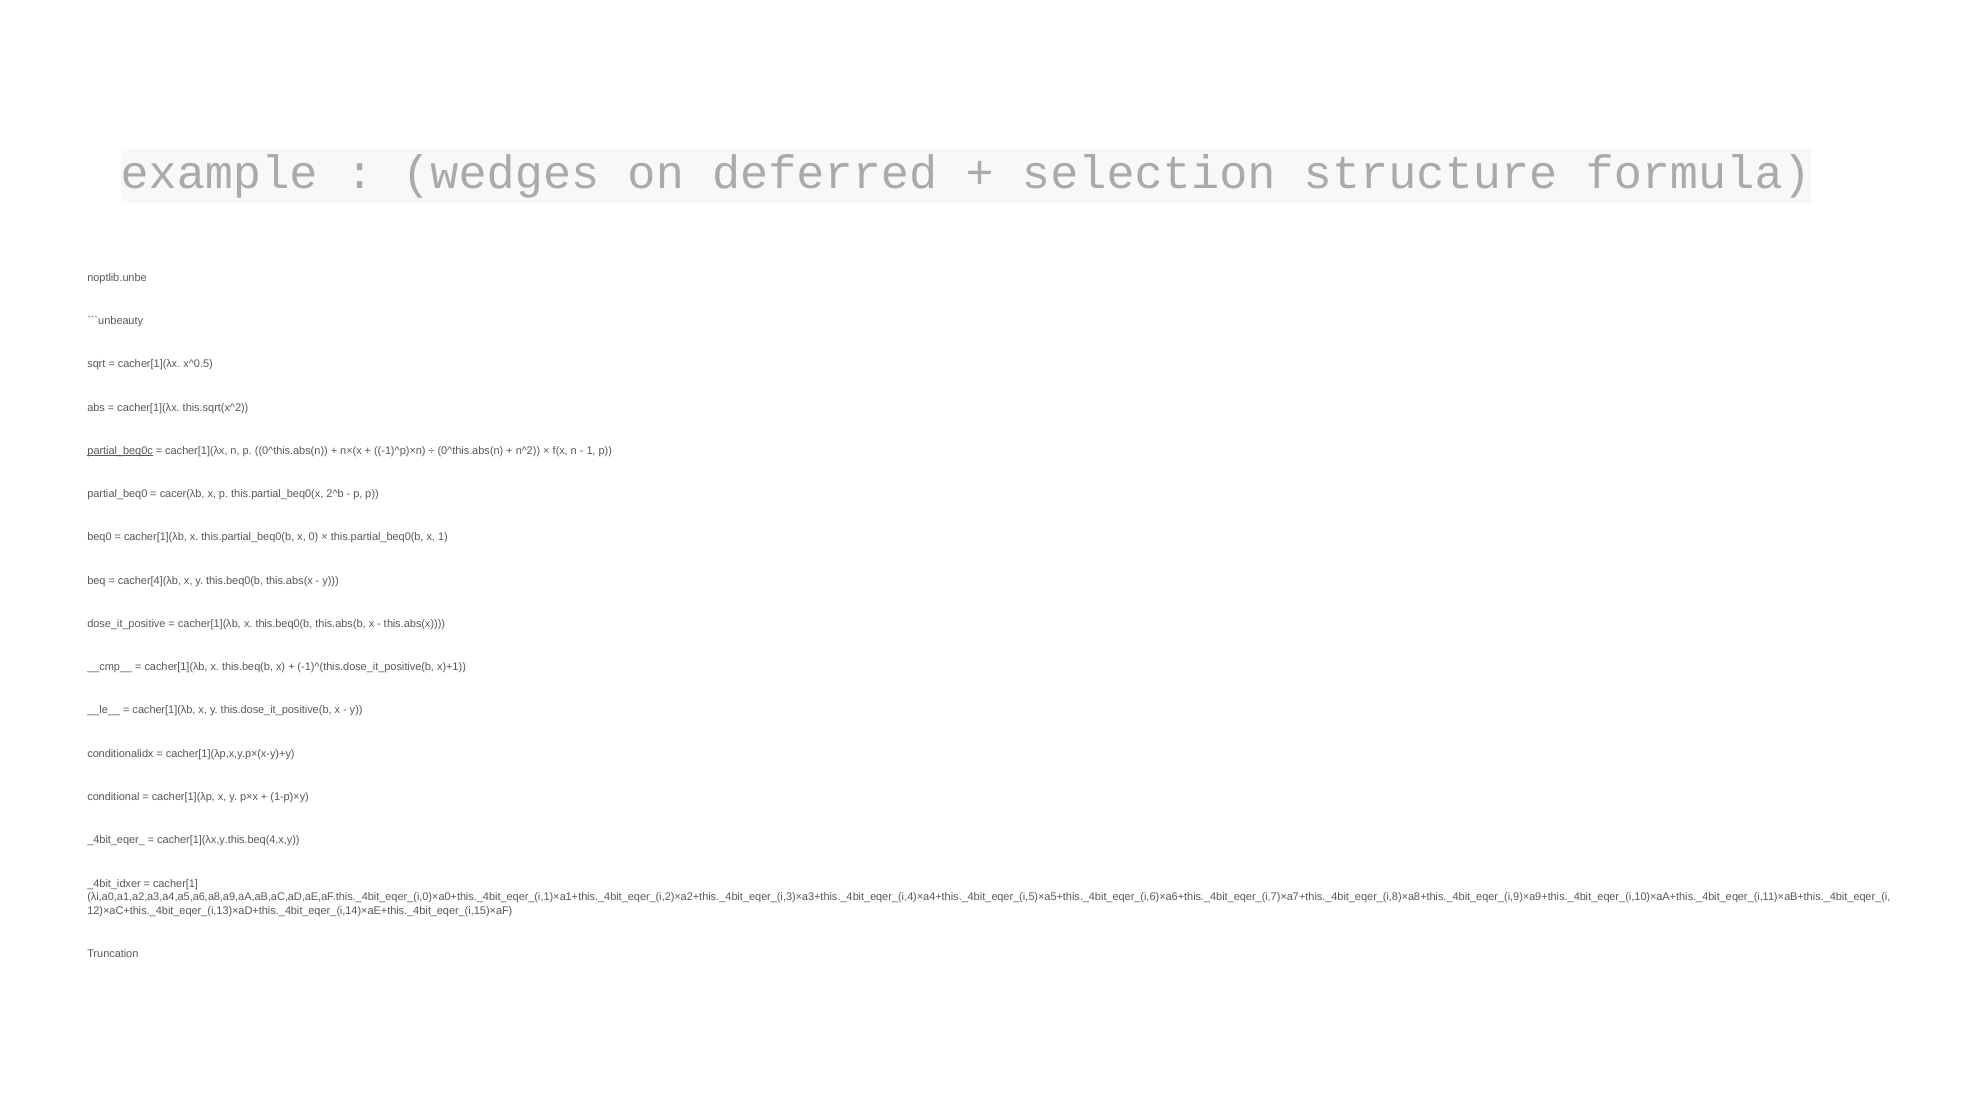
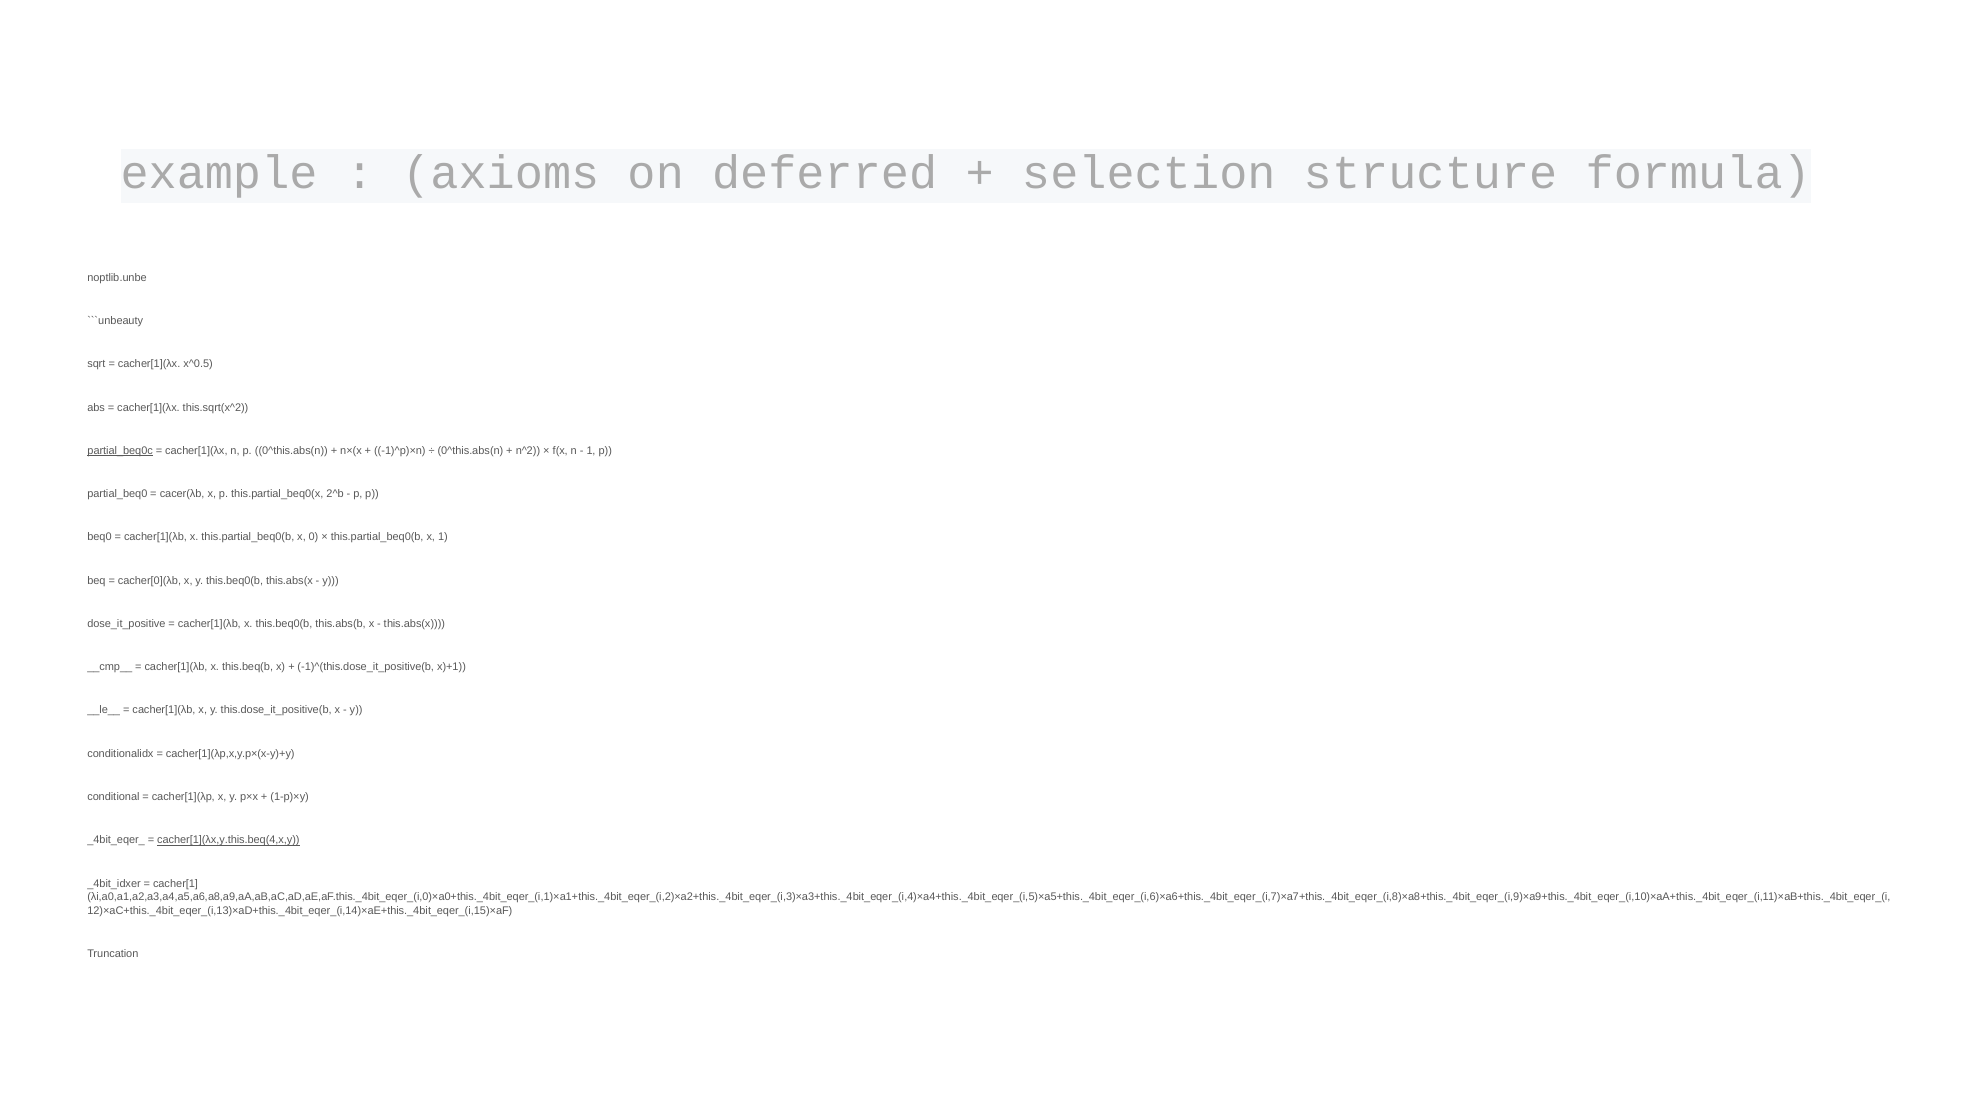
wedges: wedges -> axioms
cacher[4](λb: cacher[4](λb -> cacher[0](λb
cacher[1](λx,y.this.beq(4,x,y underline: none -> present
